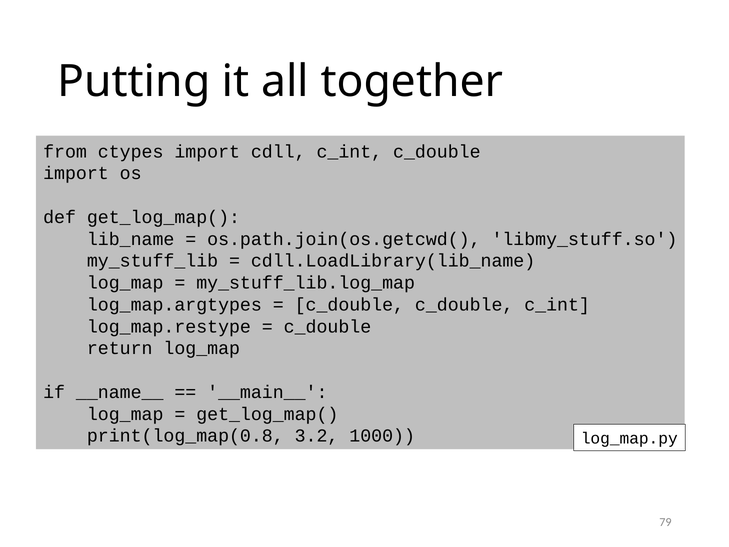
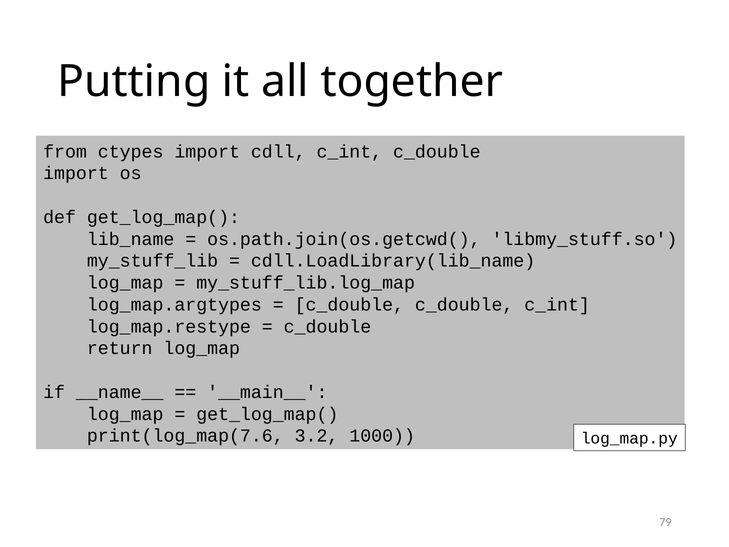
print(log_map(0.8: print(log_map(0.8 -> print(log_map(7.6
